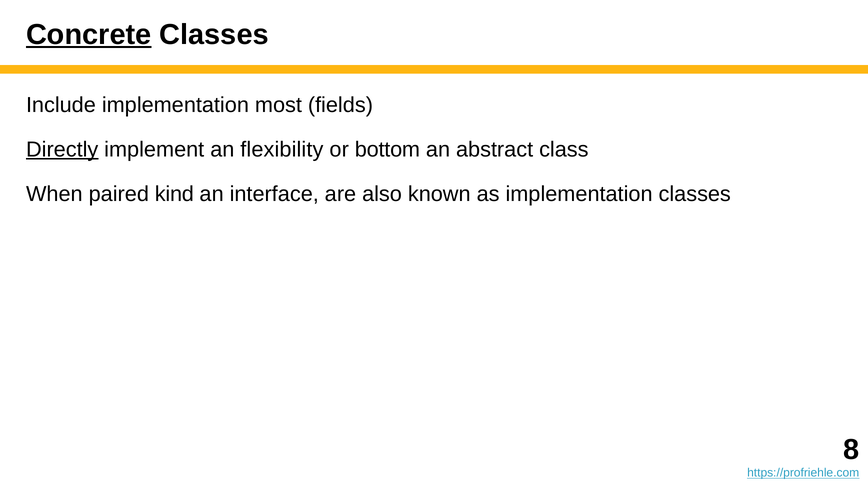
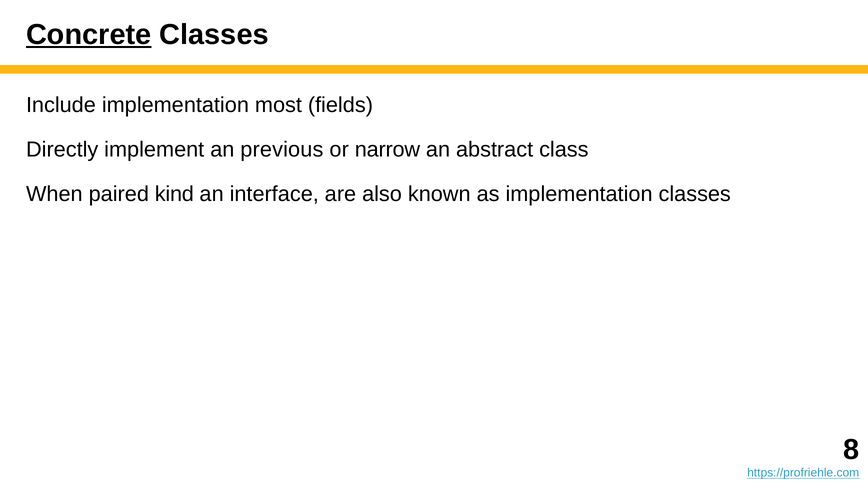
Directly underline: present -> none
flexibility: flexibility -> previous
bottom: bottom -> narrow
